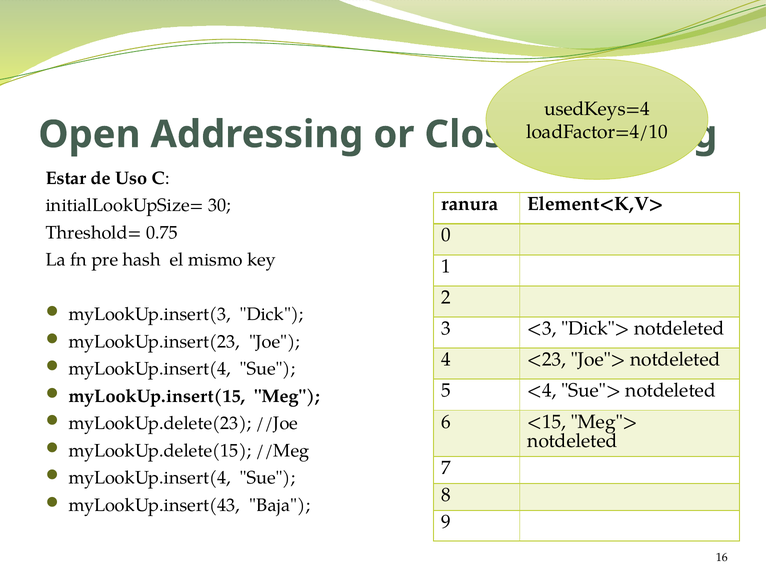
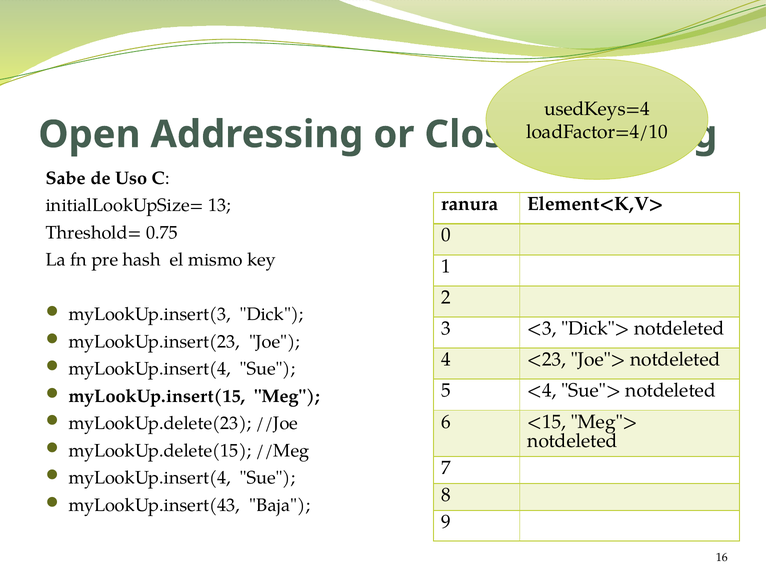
Estar: Estar -> Sabe
30: 30 -> 13
